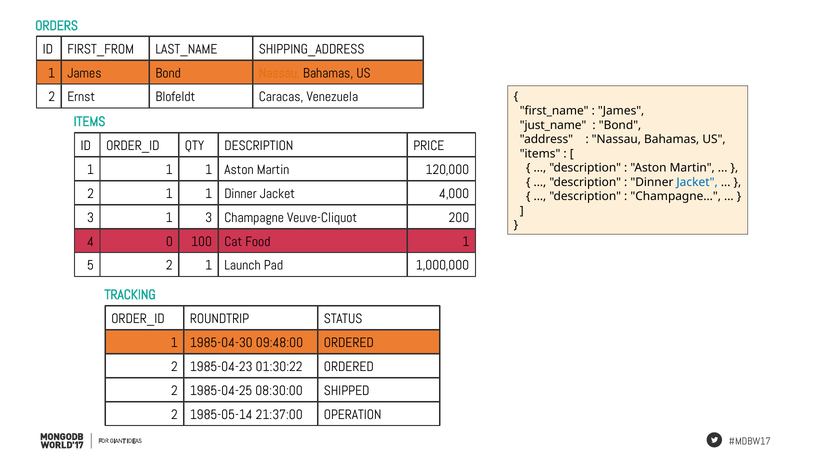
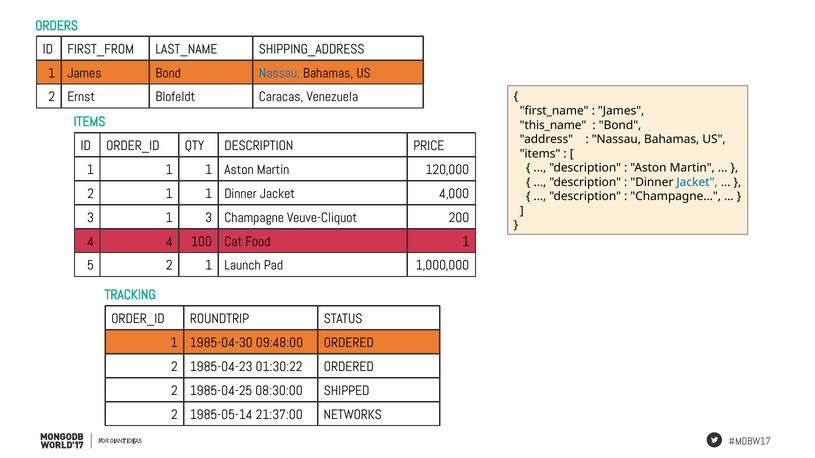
Nassau at (279, 73) colour: orange -> blue
just_name: just_name -> this_name
4 0: 0 -> 4
OPERATION: OPERATION -> NETWORKS
